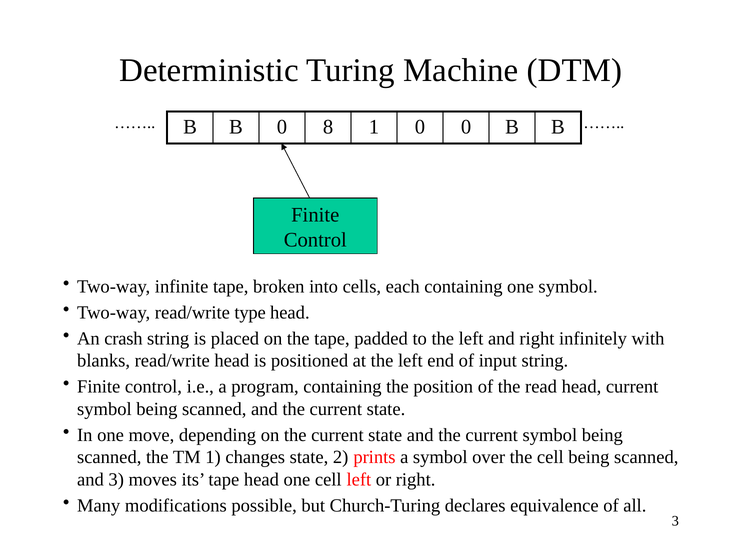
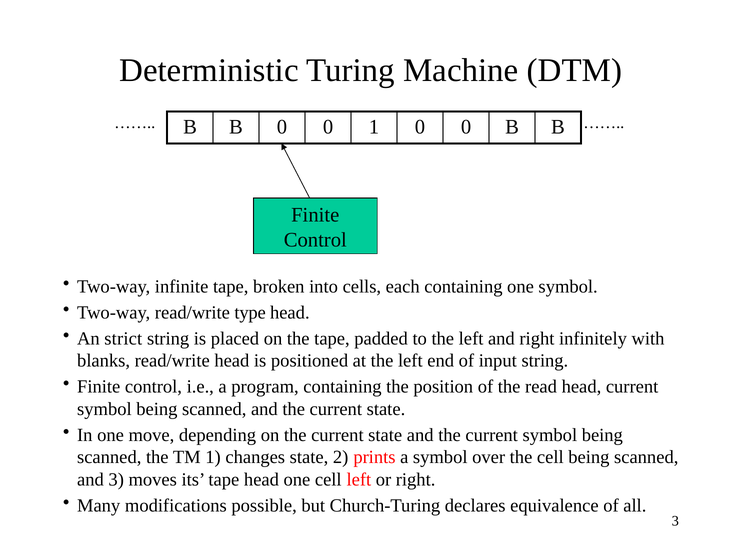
B 0 8: 8 -> 0
crash: crash -> strict
